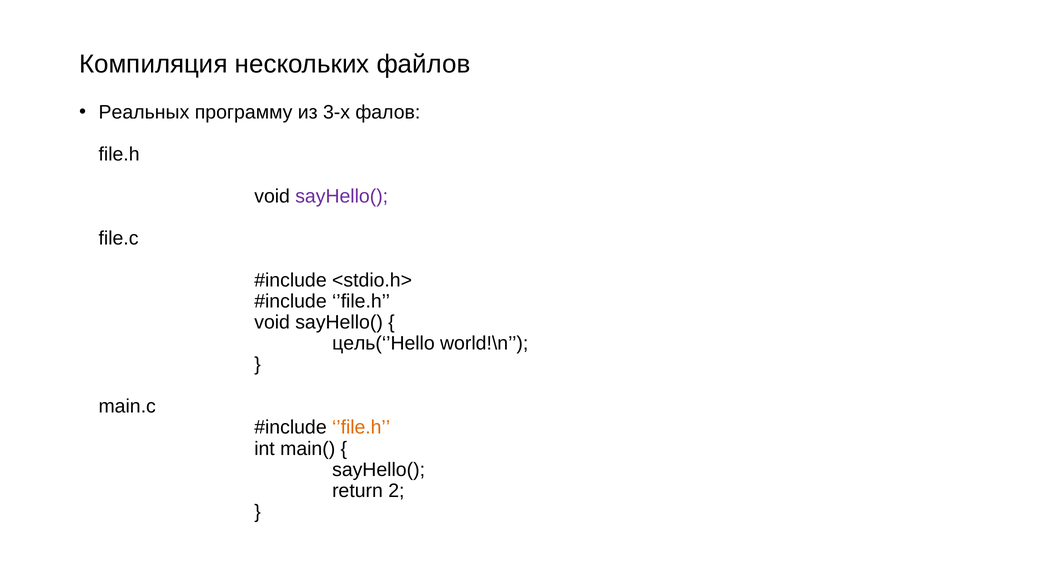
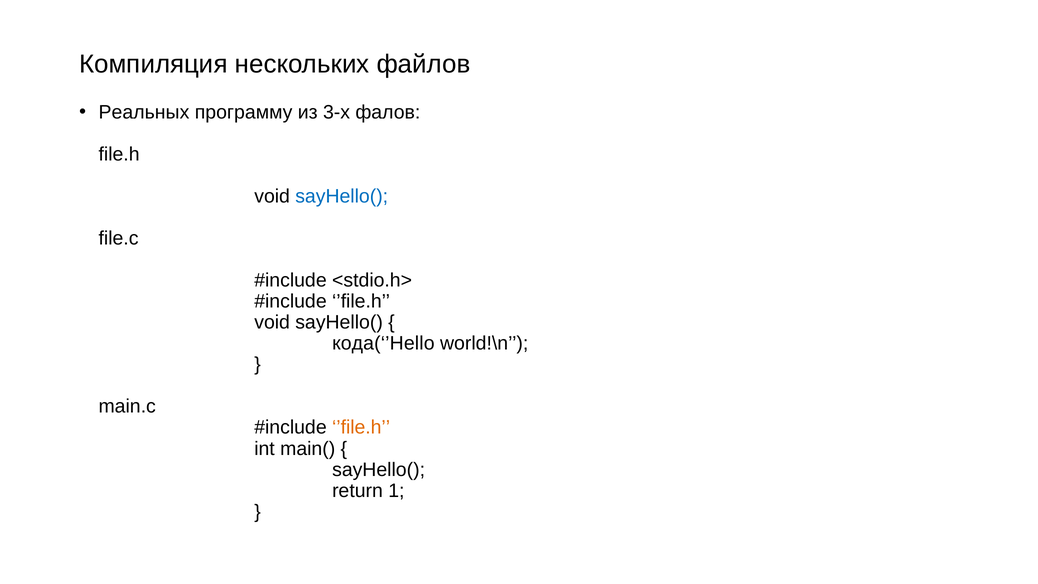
sayHello( at (342, 196) colour: purple -> blue
цель(‘’Hello: цель(‘’Hello -> кода(‘’Hello
2: 2 -> 1
